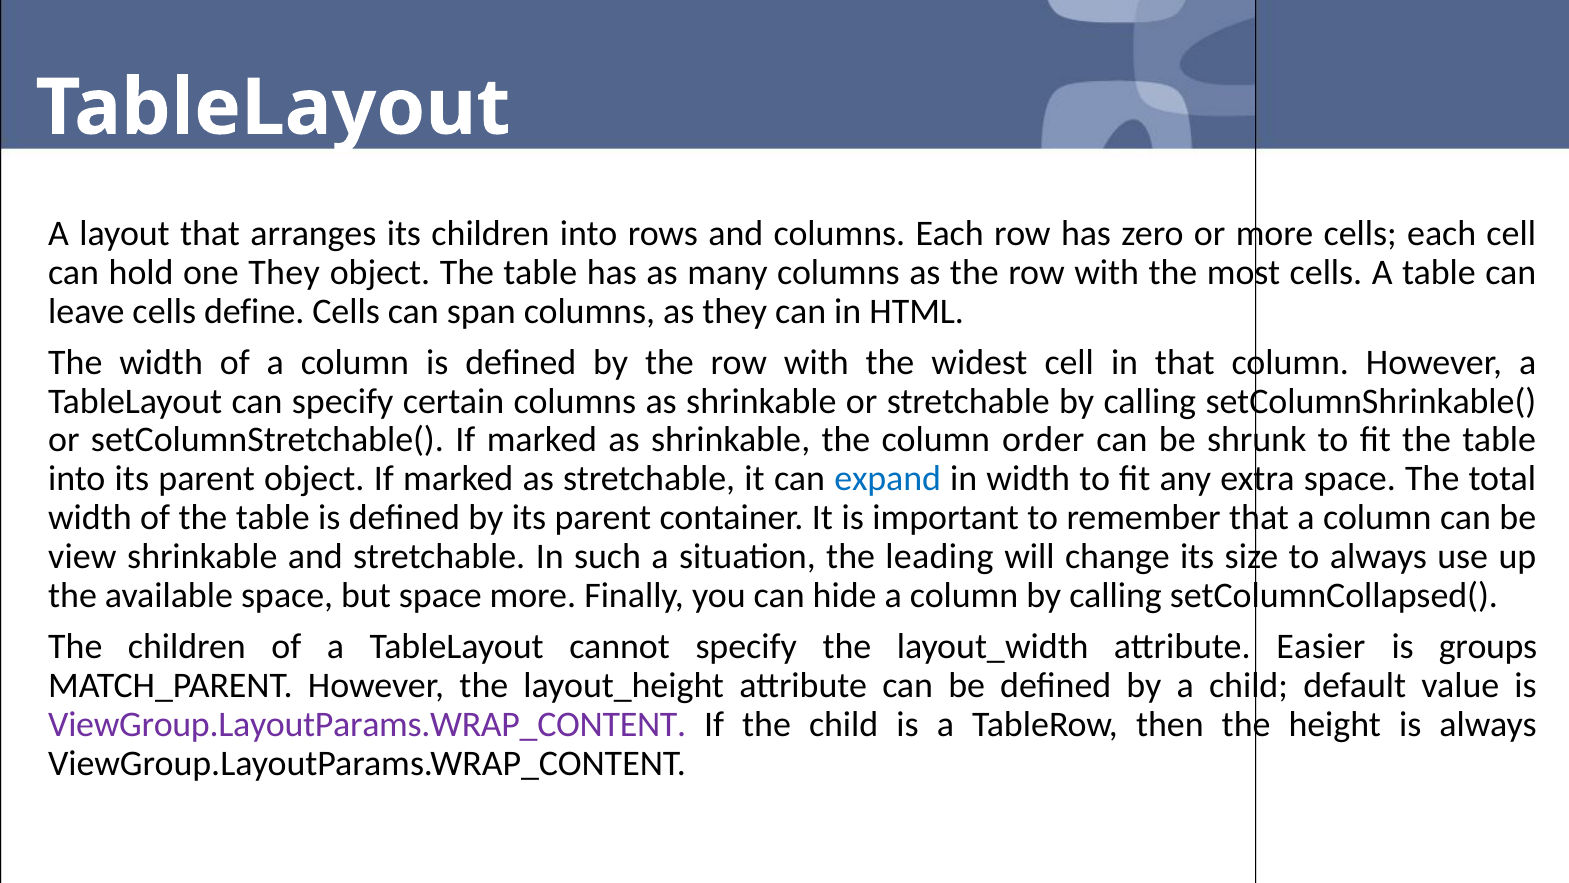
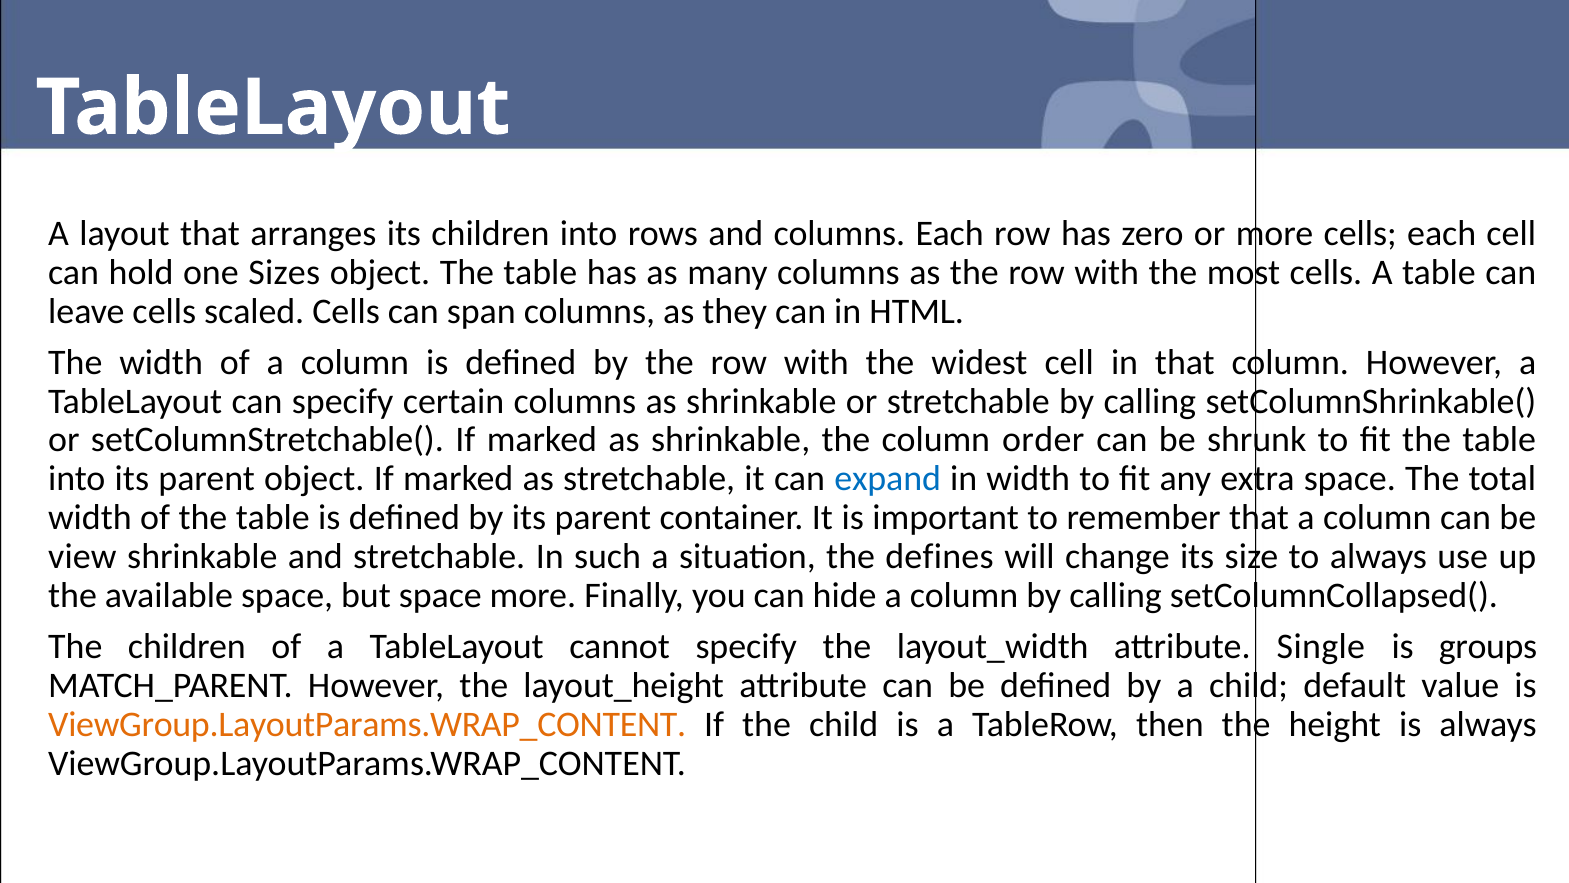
one They: They -> Sizes
define: define -> scaled
leading: leading -> defines
Easier: Easier -> Single
ViewGroup.LayoutParams.WRAP_CONTENT at (367, 724) colour: purple -> orange
